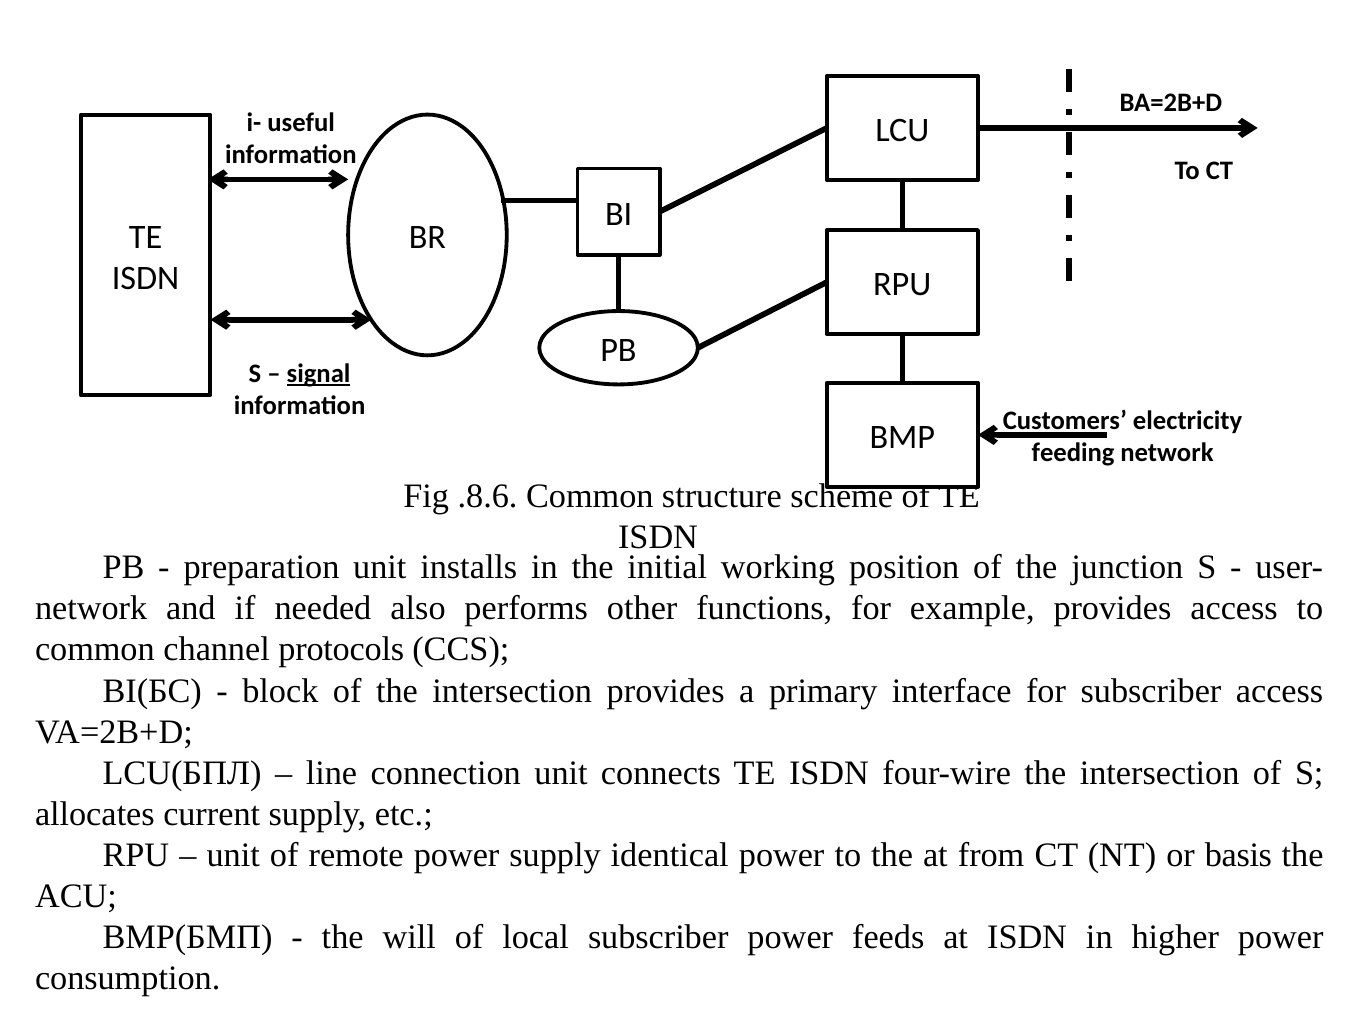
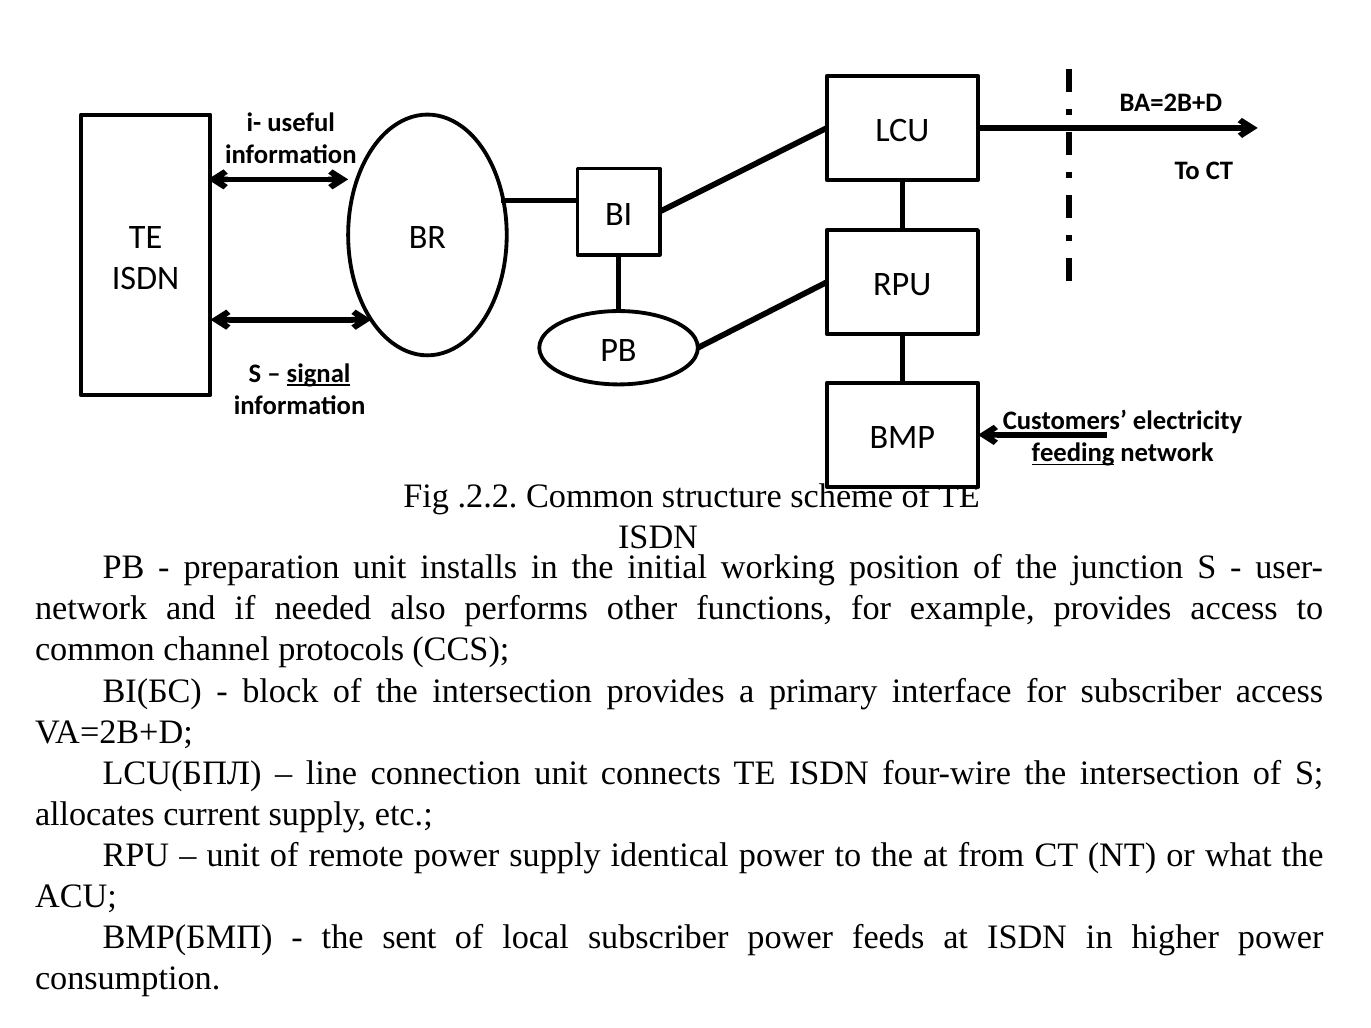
feeding underline: none -> present
.8.6: .8.6 -> .2.2
basis: basis -> what
will: will -> sent
